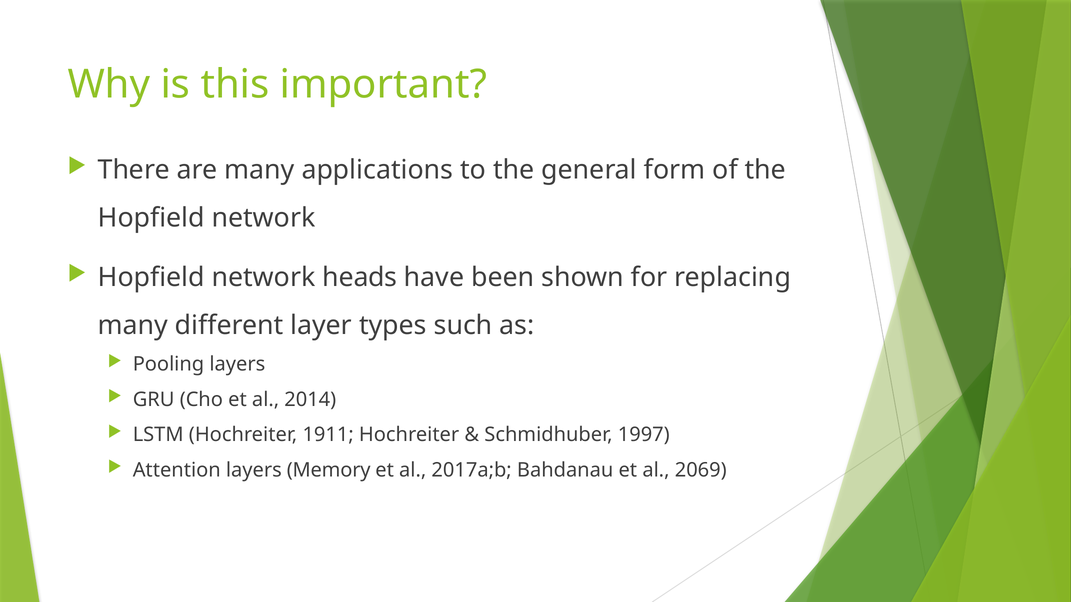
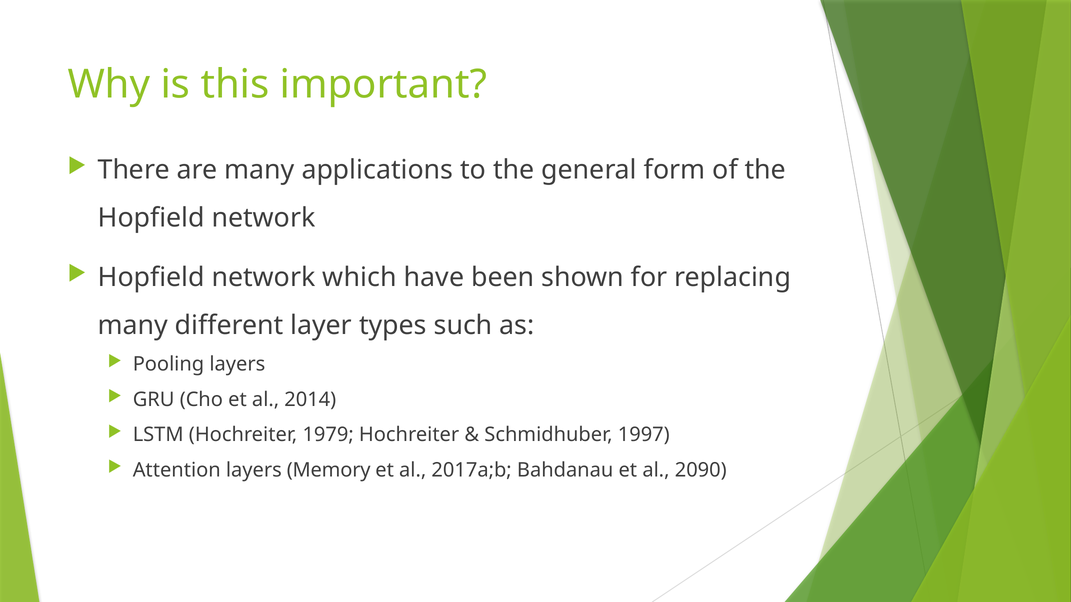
heads: heads -> which
1911: 1911 -> 1979
2069: 2069 -> 2090
